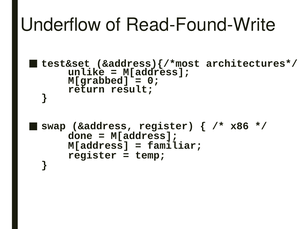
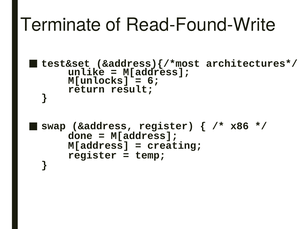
Underflow: Underflow -> Terminate
M[grabbed: M[grabbed -> M[unlocks
0: 0 -> 6
familiar: familiar -> creating
